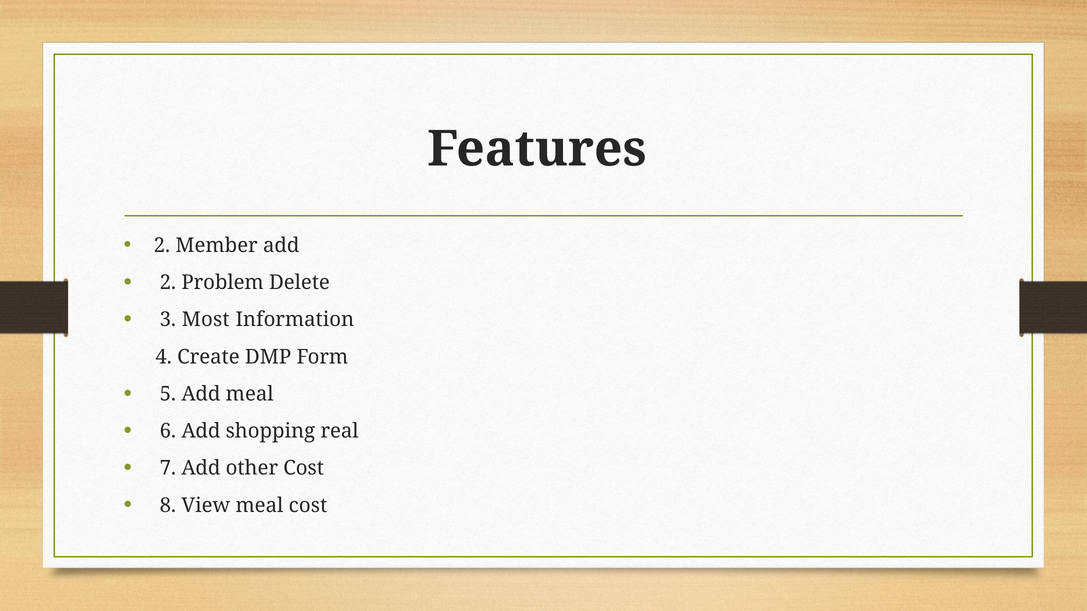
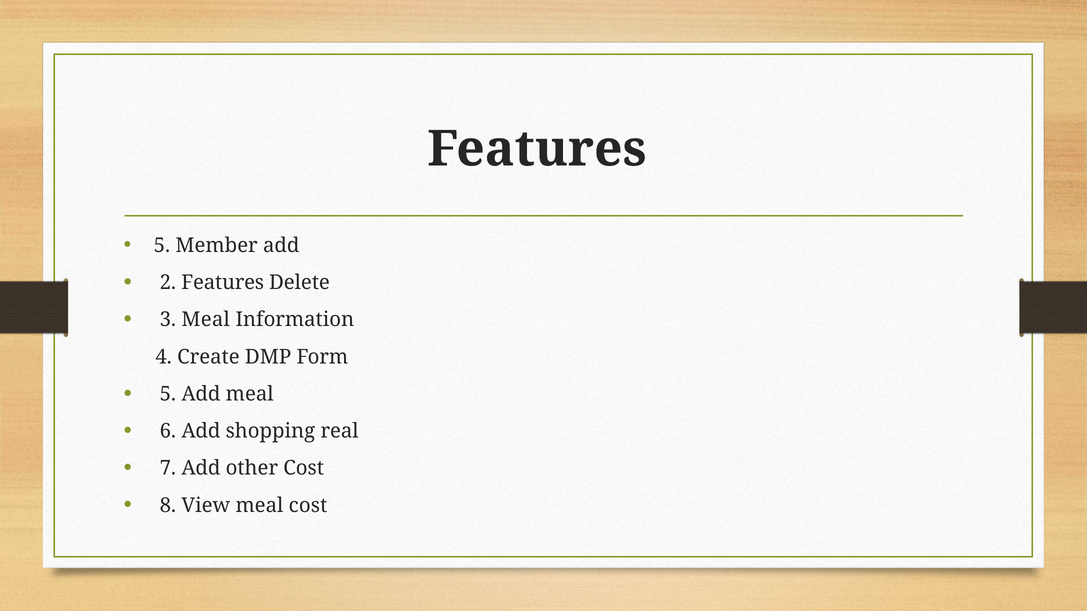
2 at (162, 246): 2 -> 5
2 Problem: Problem -> Features
3 Most: Most -> Meal
